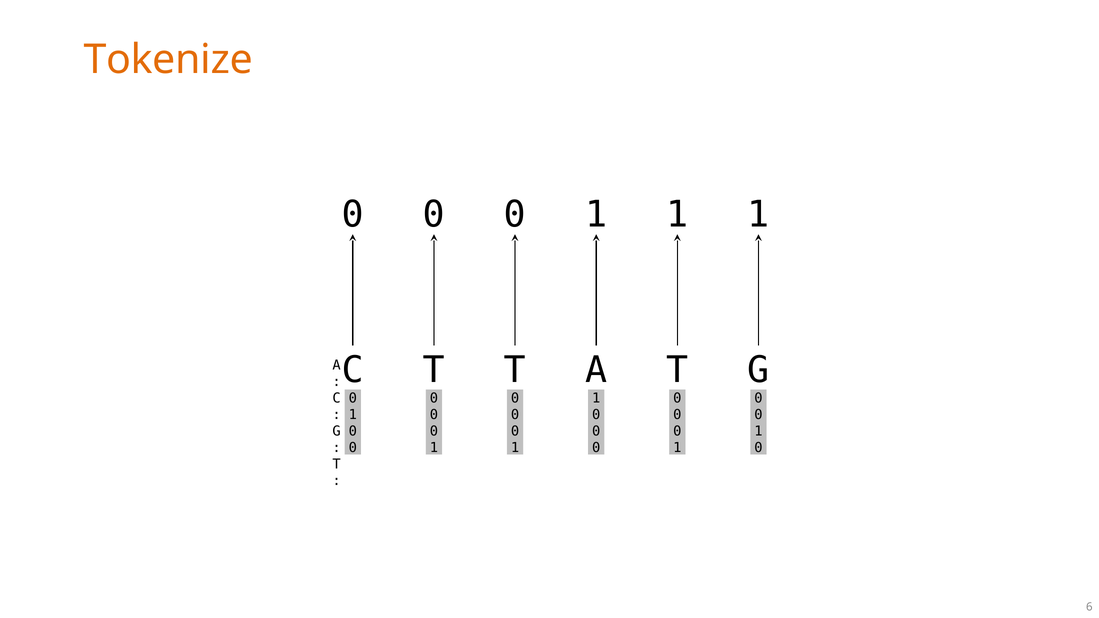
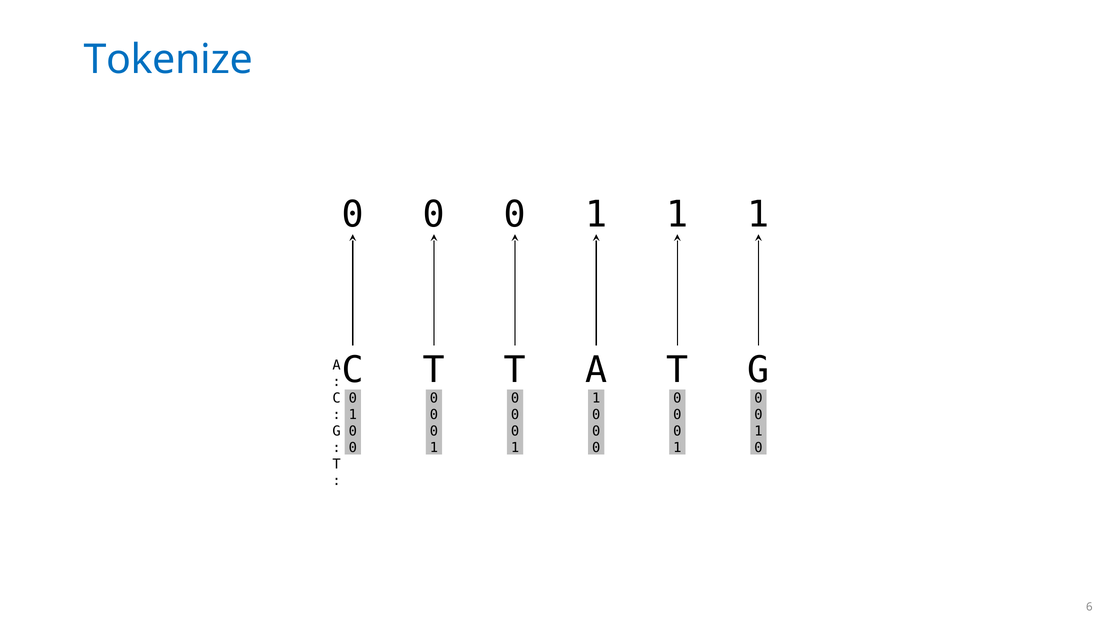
Tokenize colour: orange -> blue
